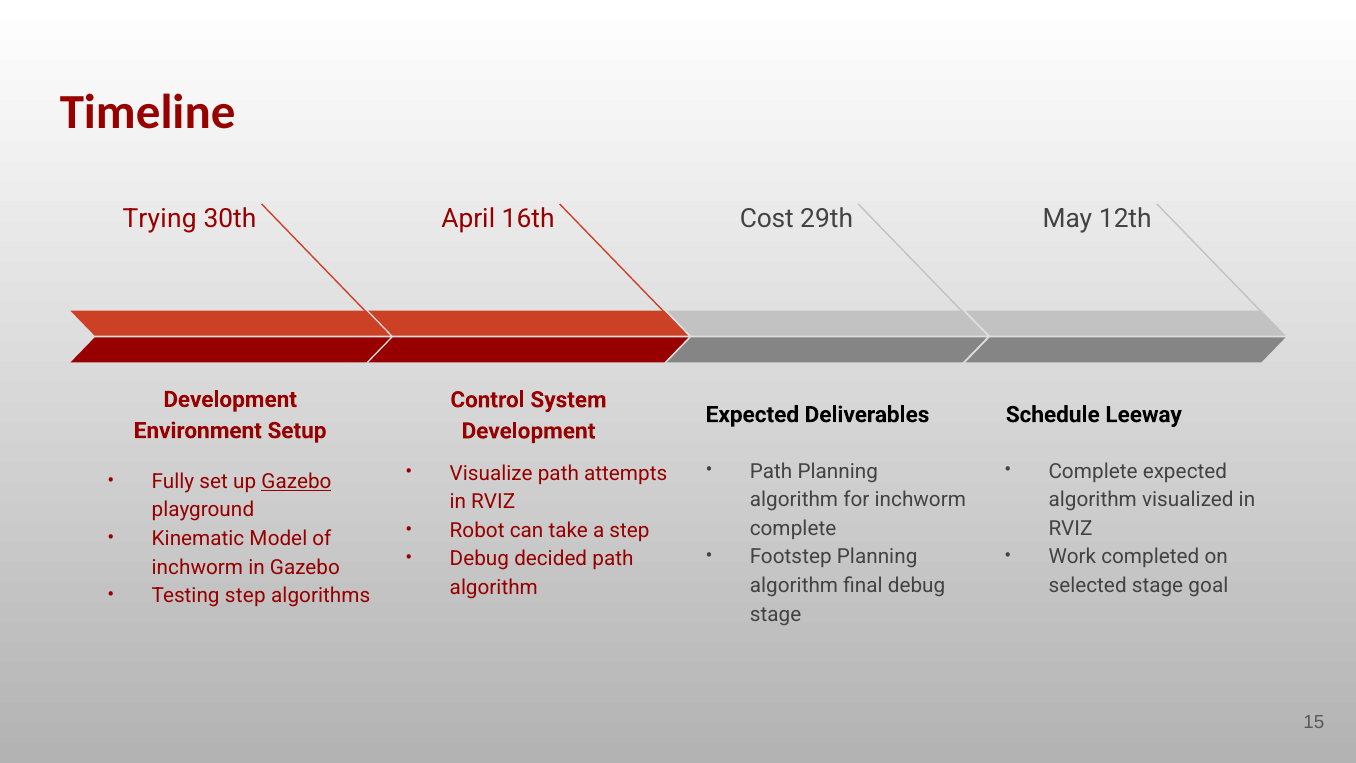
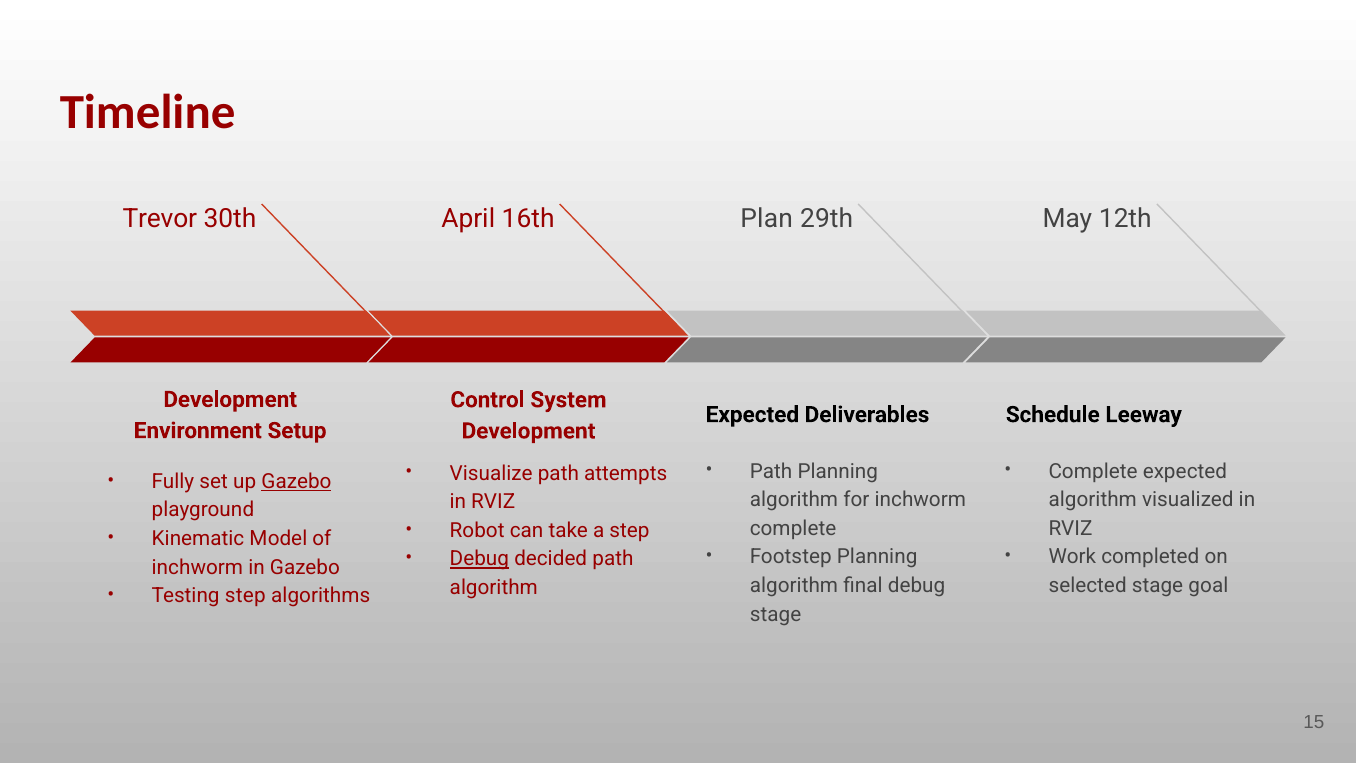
Cost: Cost -> Plan
Trying: Trying -> Trevor
Debug at (479, 559) underline: none -> present
